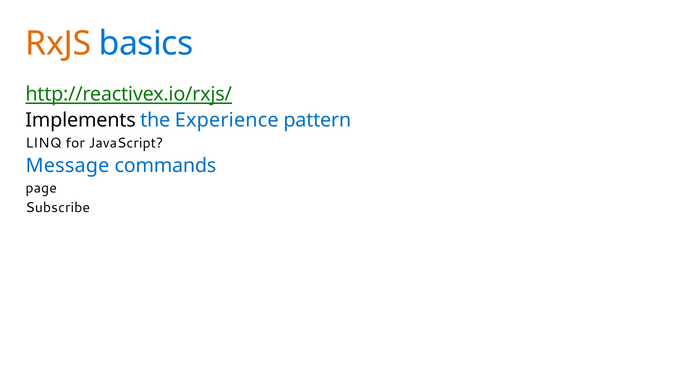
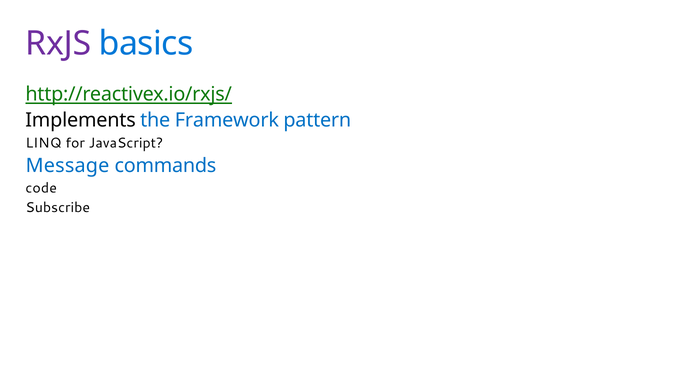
RxJS colour: orange -> purple
Experience: Experience -> Framework
page: page -> code
